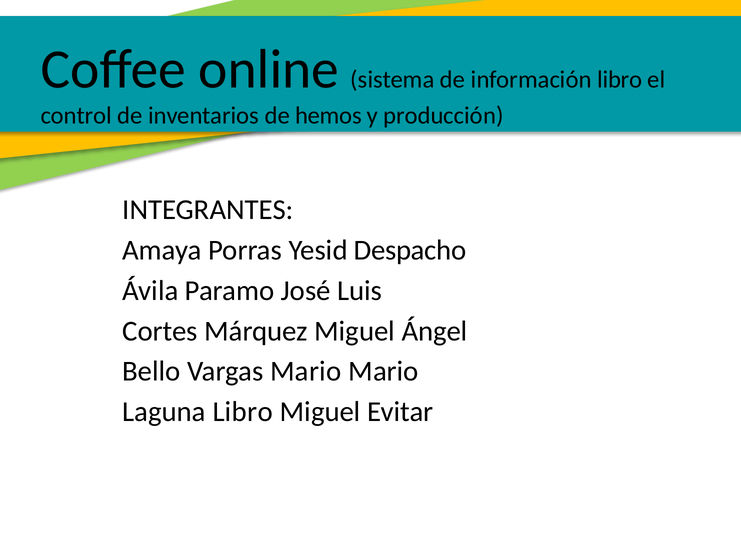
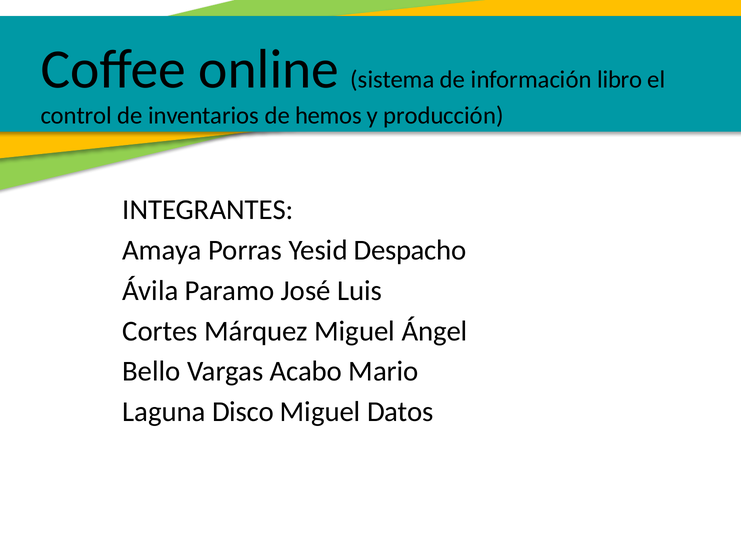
Vargas Mario: Mario -> Acabo
Laguna Libro: Libro -> Disco
Evitar: Evitar -> Datos
